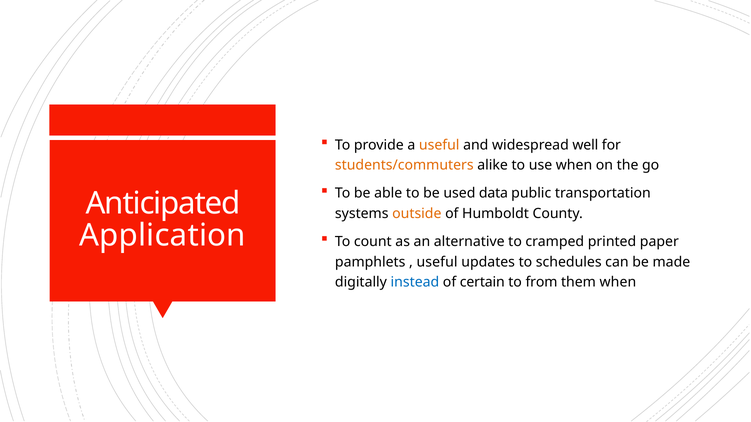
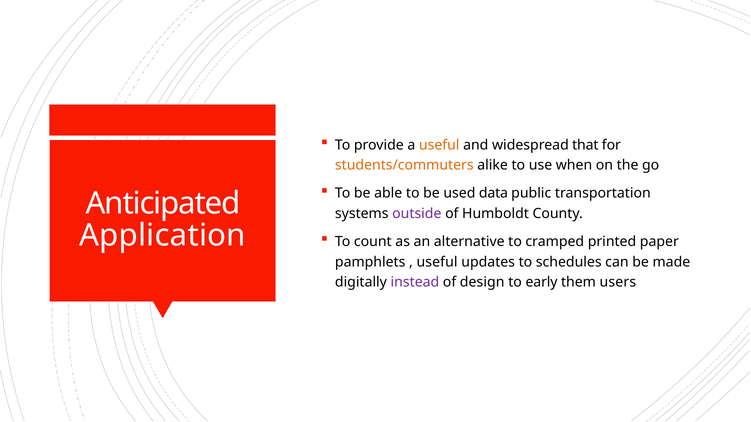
well: well -> that
outside colour: orange -> purple
instead colour: blue -> purple
certain: certain -> design
from: from -> early
them when: when -> users
